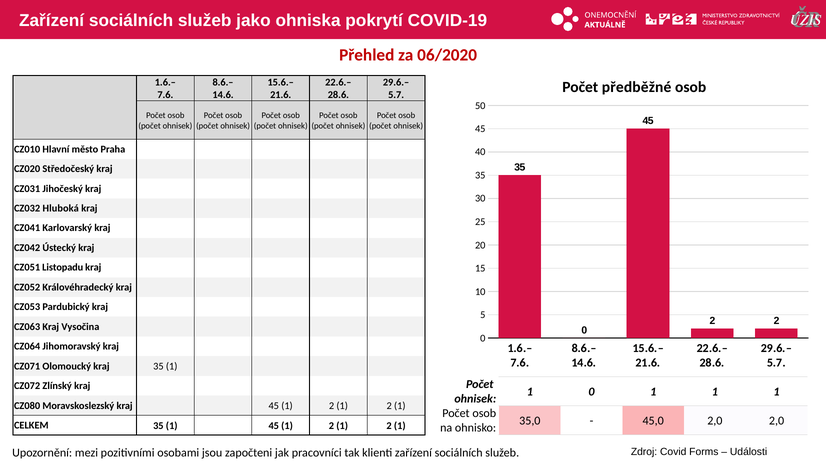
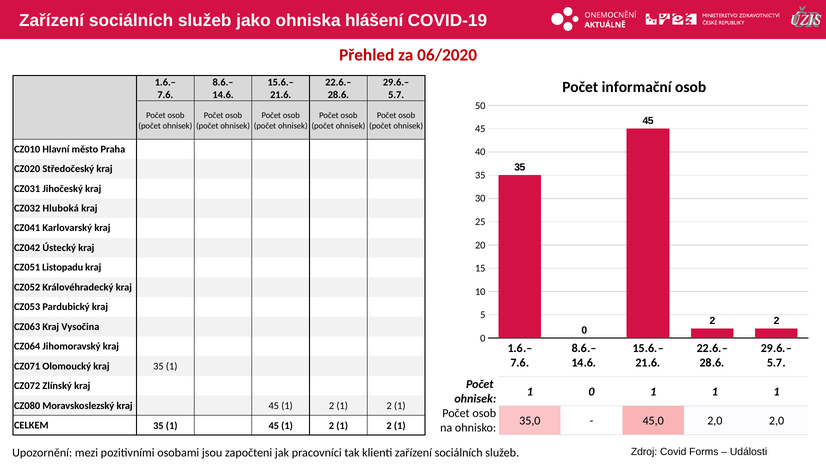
pokrytí: pokrytí -> hlášení
předběžné: předběžné -> informační
